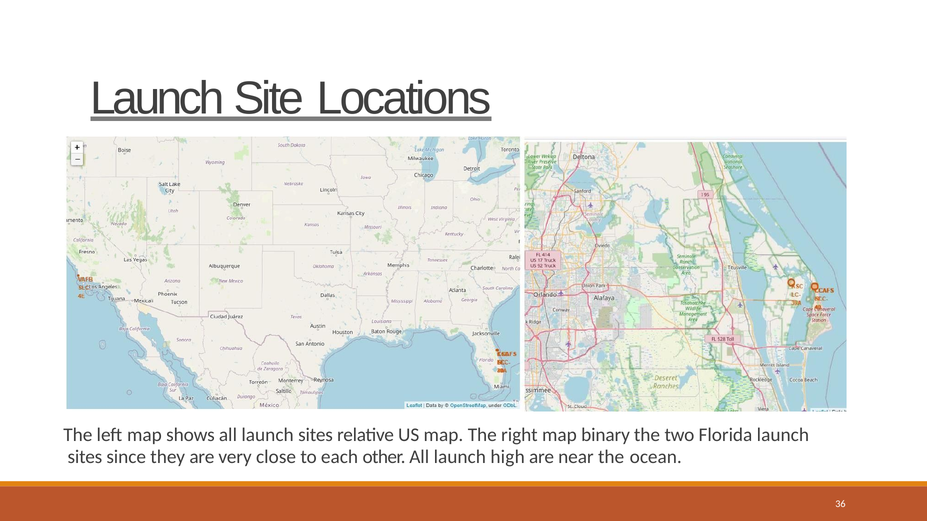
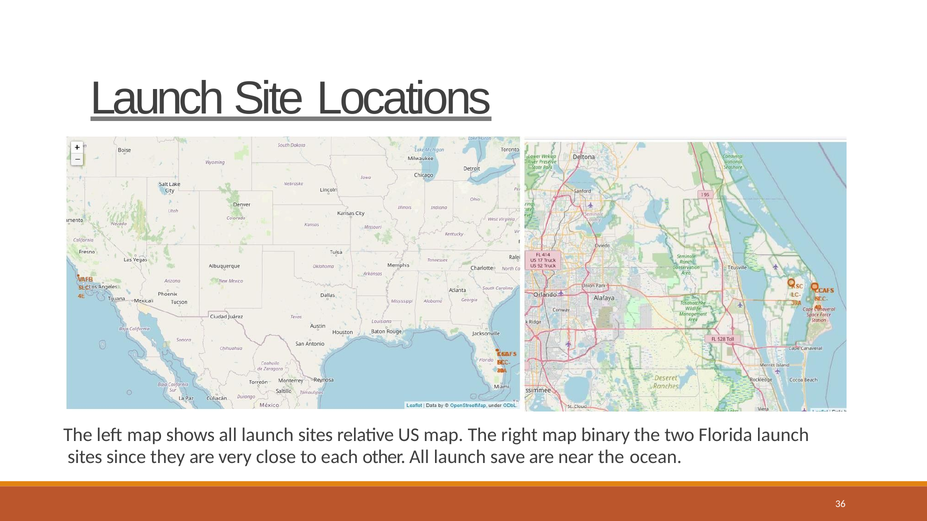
high: high -> save
